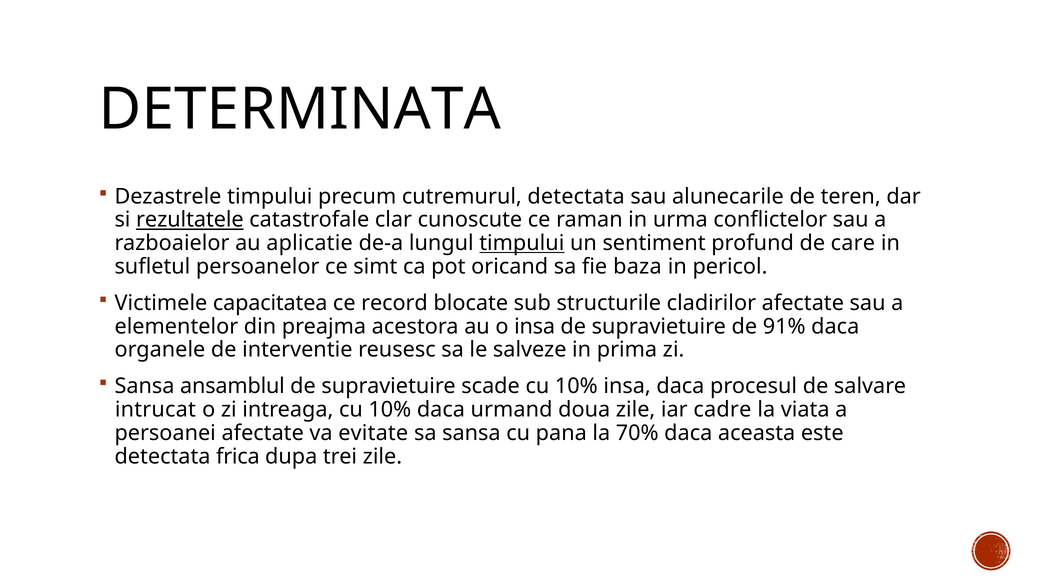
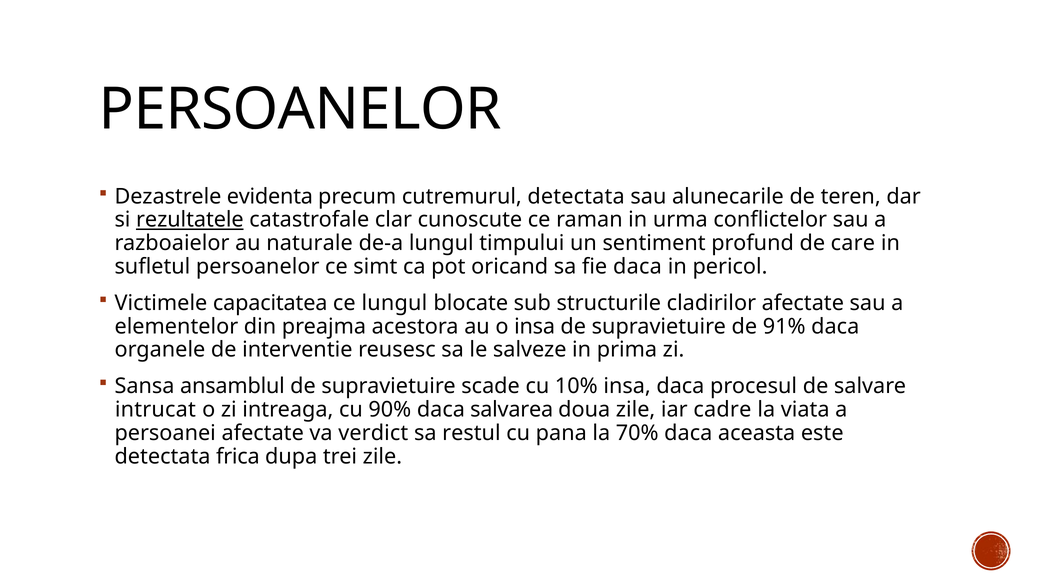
DETERMINATA at (300, 110): DETERMINATA -> PERSOANELOR
Dezastrele timpului: timpului -> evidenta
aplicatie: aplicatie -> naturale
timpului at (522, 243) underline: present -> none
fie baza: baza -> daca
ce record: record -> lungul
intreaga cu 10%: 10% -> 90%
urmand: urmand -> salvarea
evitate: evitate -> verdict
sa sansa: sansa -> restul
